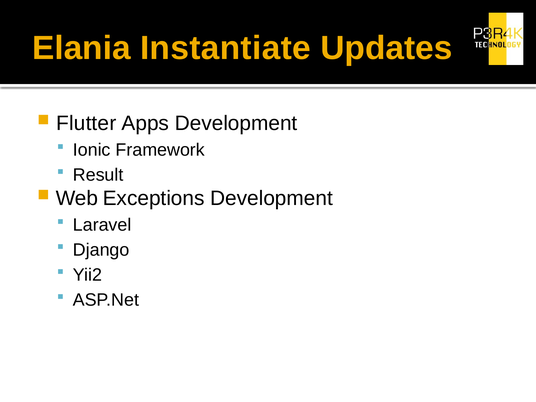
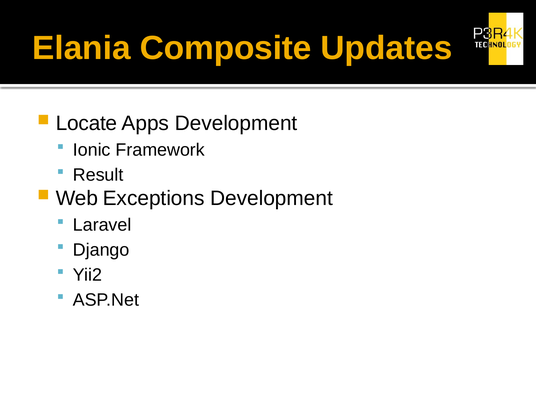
Instantiate: Instantiate -> Composite
Flutter: Flutter -> Locate
